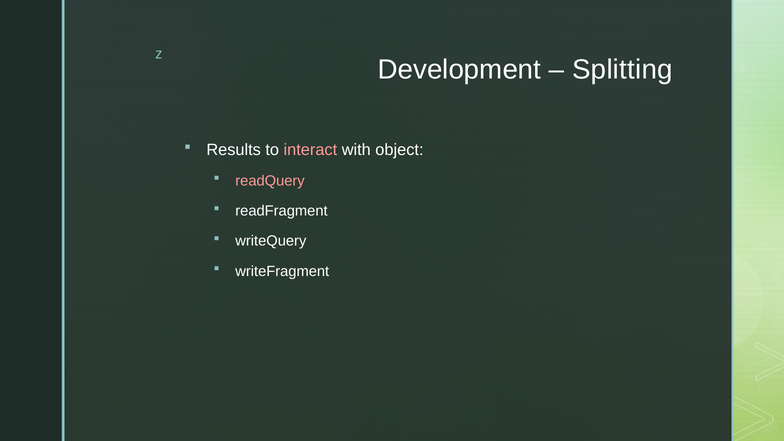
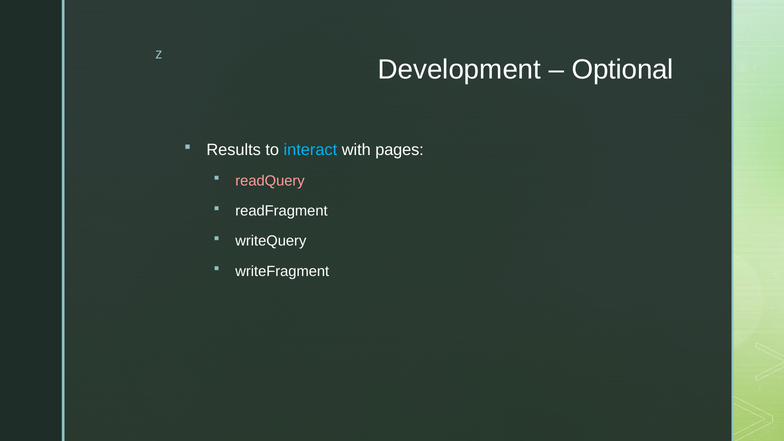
Splitting: Splitting -> Optional
interact colour: pink -> light blue
object: object -> pages
